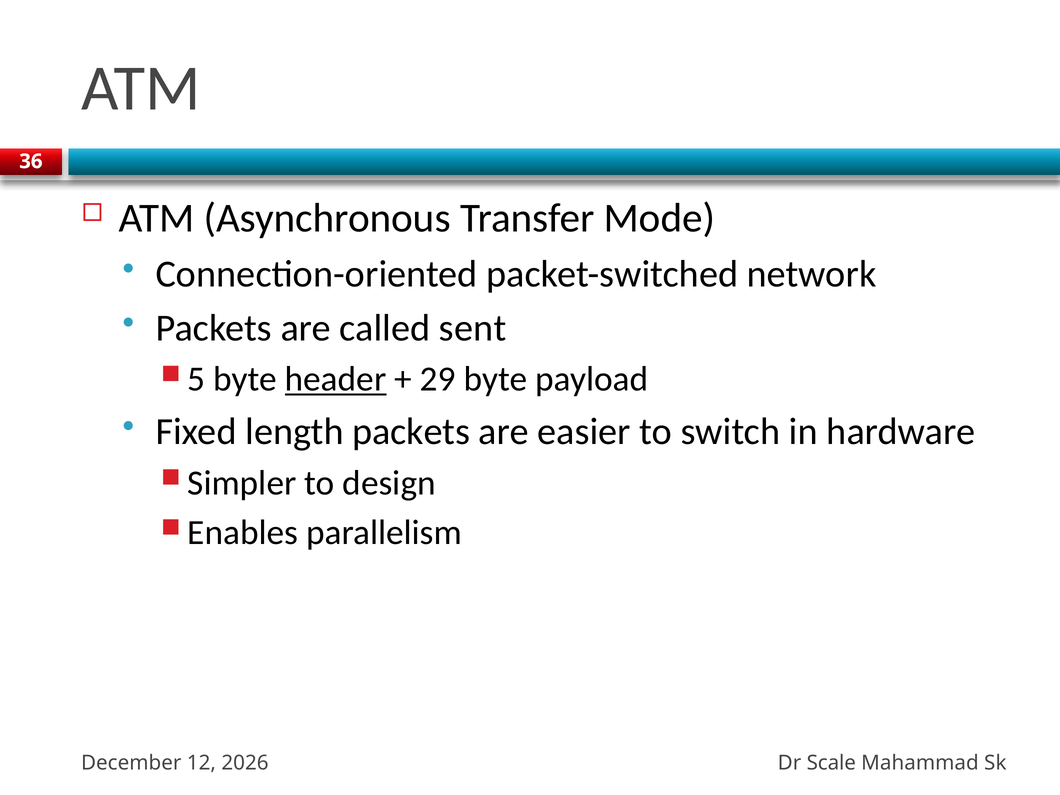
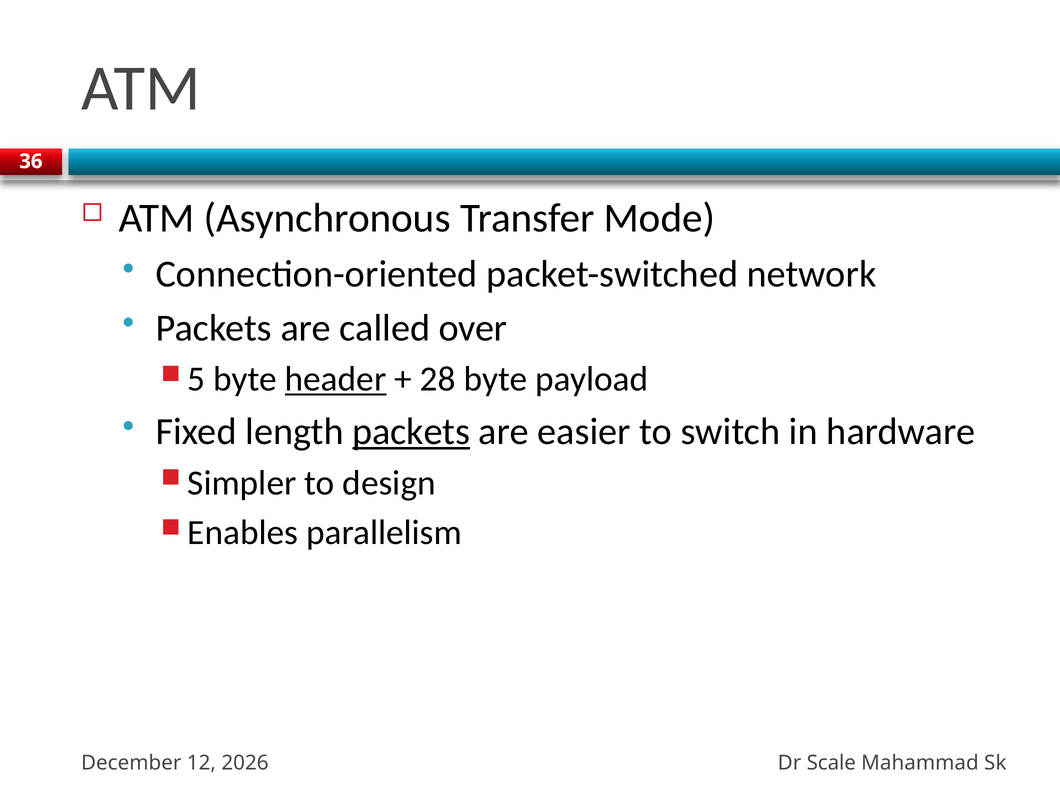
sent: sent -> over
29: 29 -> 28
packets at (411, 432) underline: none -> present
